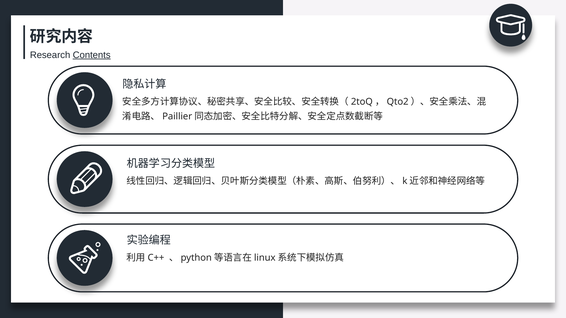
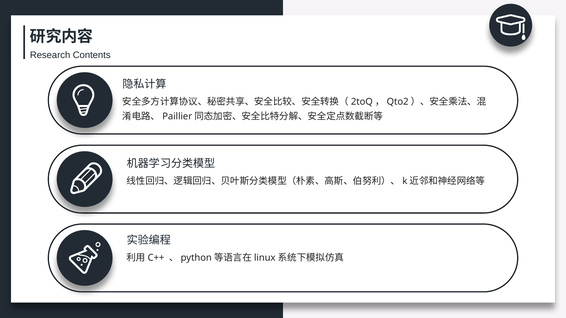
Contents underline: present -> none
